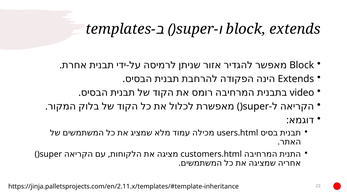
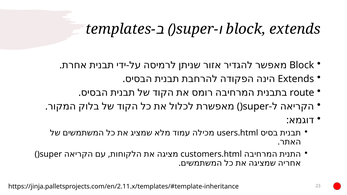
video: video -> route
